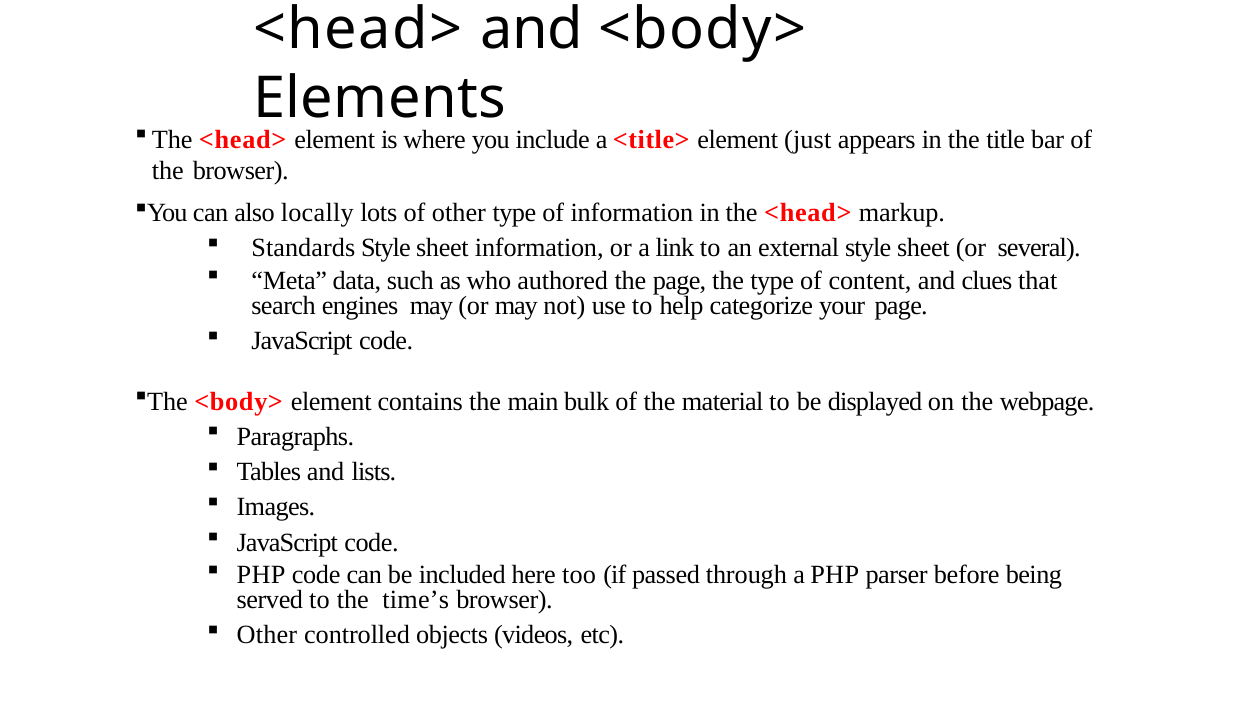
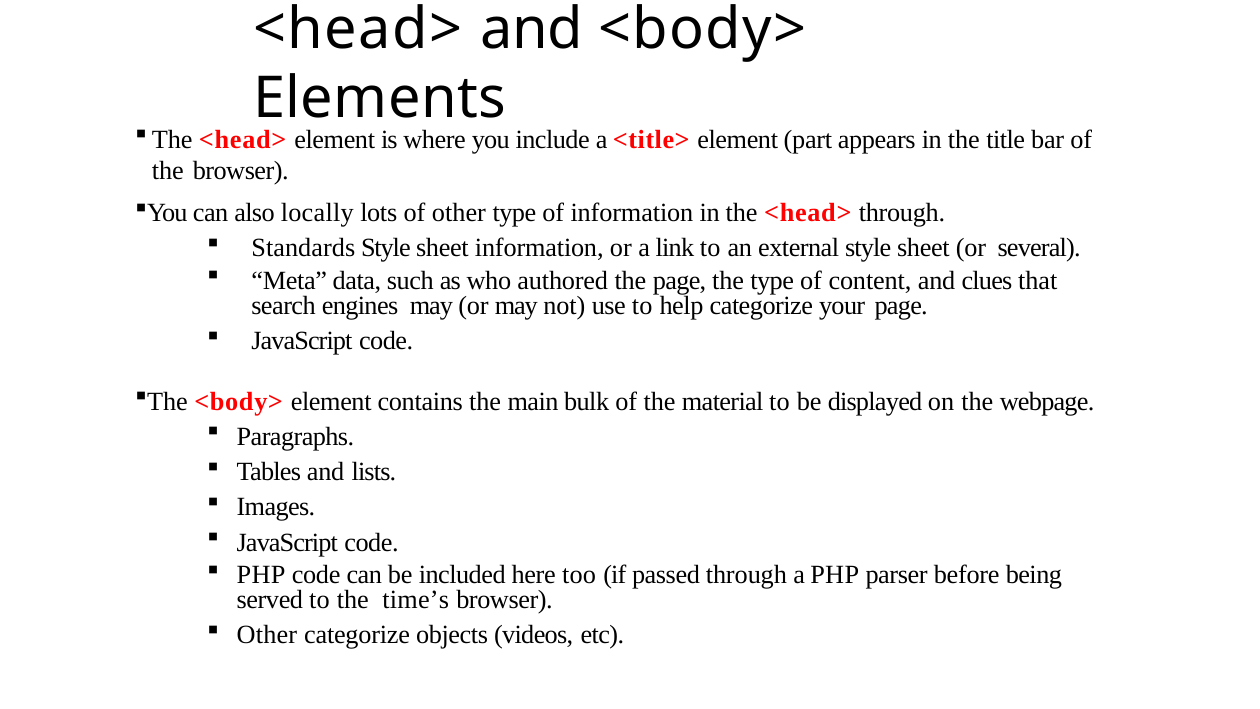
just: just -> part
<head> markup: markup -> through
Other controlled: controlled -> categorize
